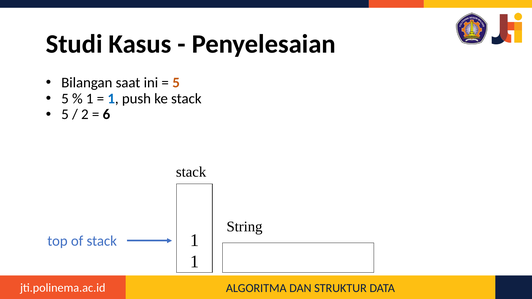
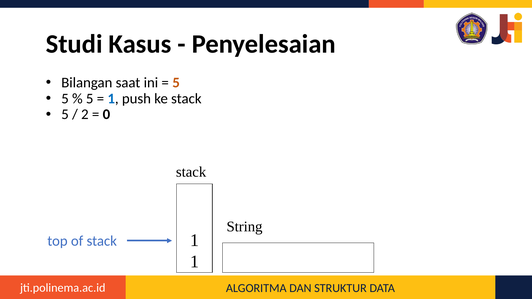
1 at (90, 99): 1 -> 5
6: 6 -> 0
